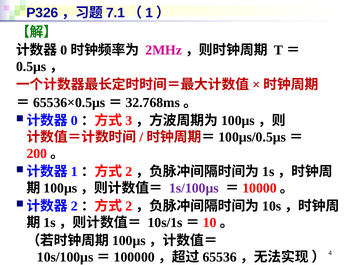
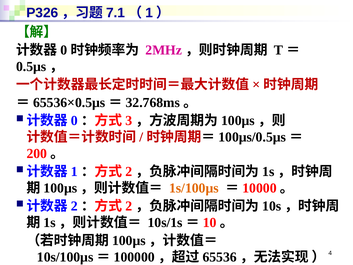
1s/100μs colour: purple -> orange
